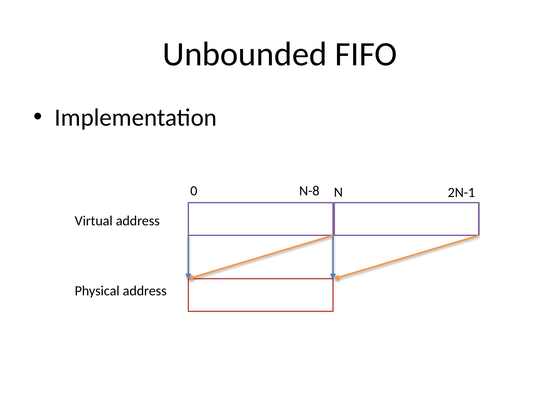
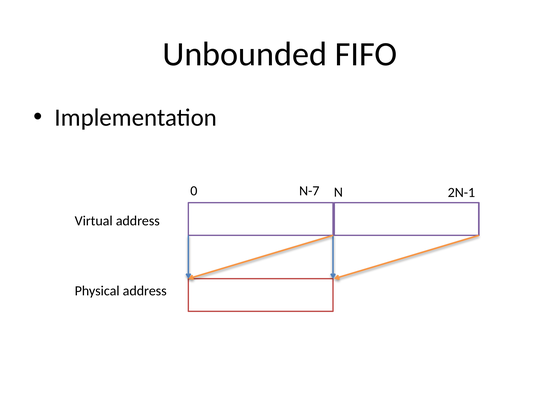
N-8: N-8 -> N-7
